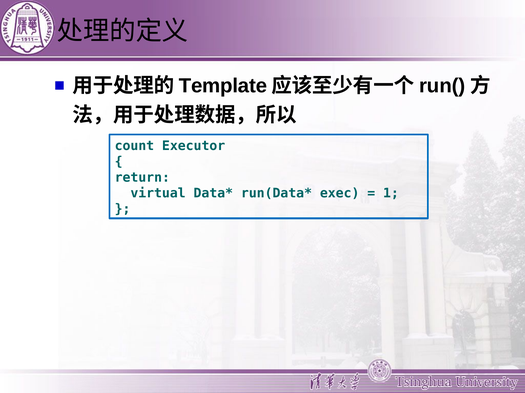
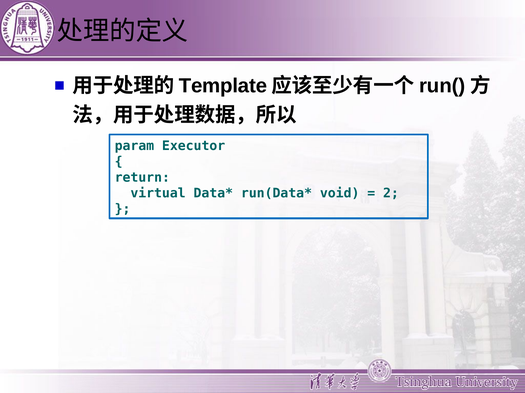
count: count -> param
exec: exec -> void
1: 1 -> 2
